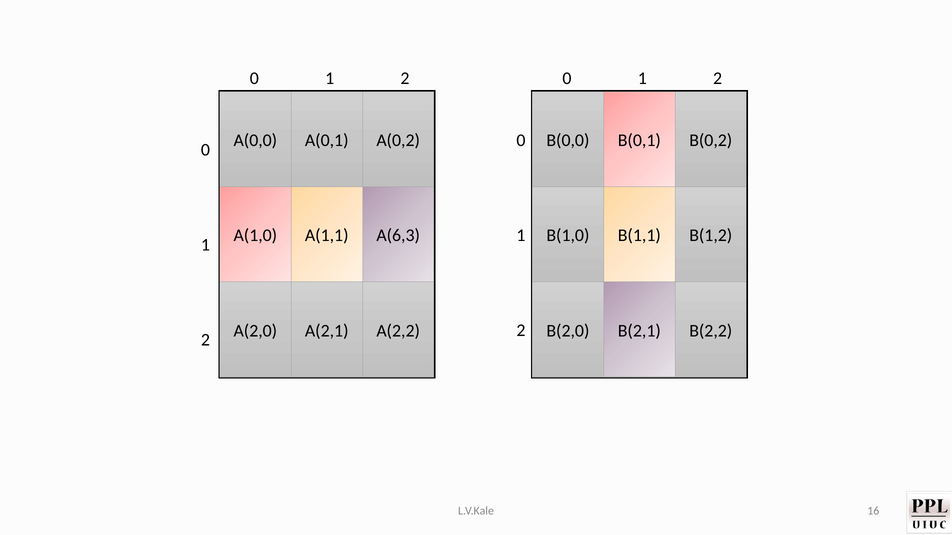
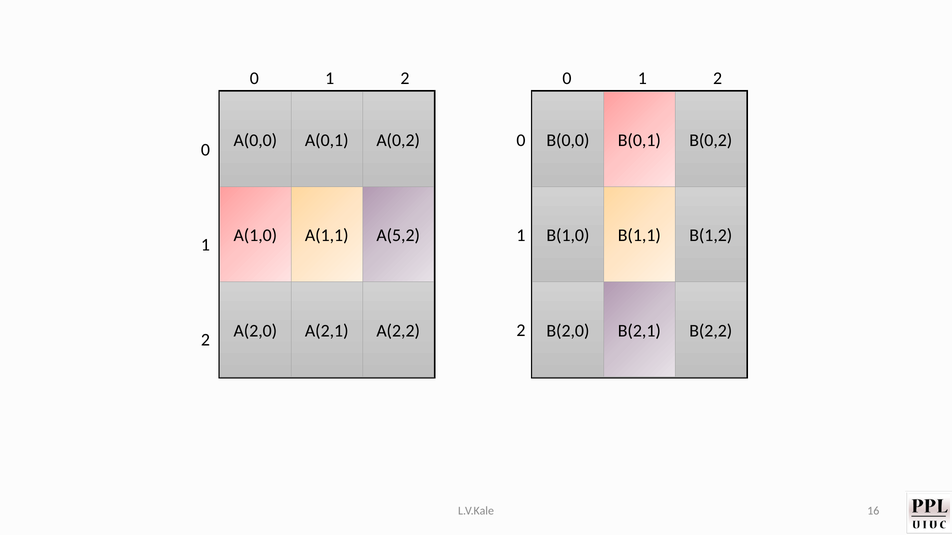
A(6,3: A(6,3 -> A(5,2
